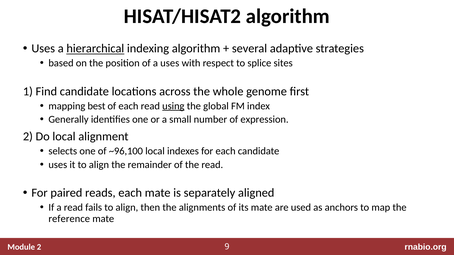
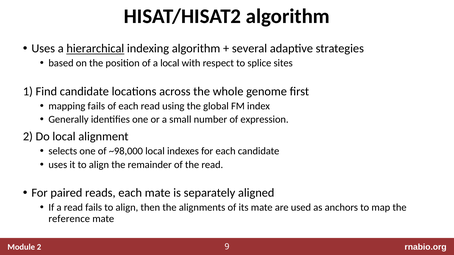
a uses: uses -> local
mapping best: best -> fails
using underline: present -> none
~96,100: ~96,100 -> ~98,000
